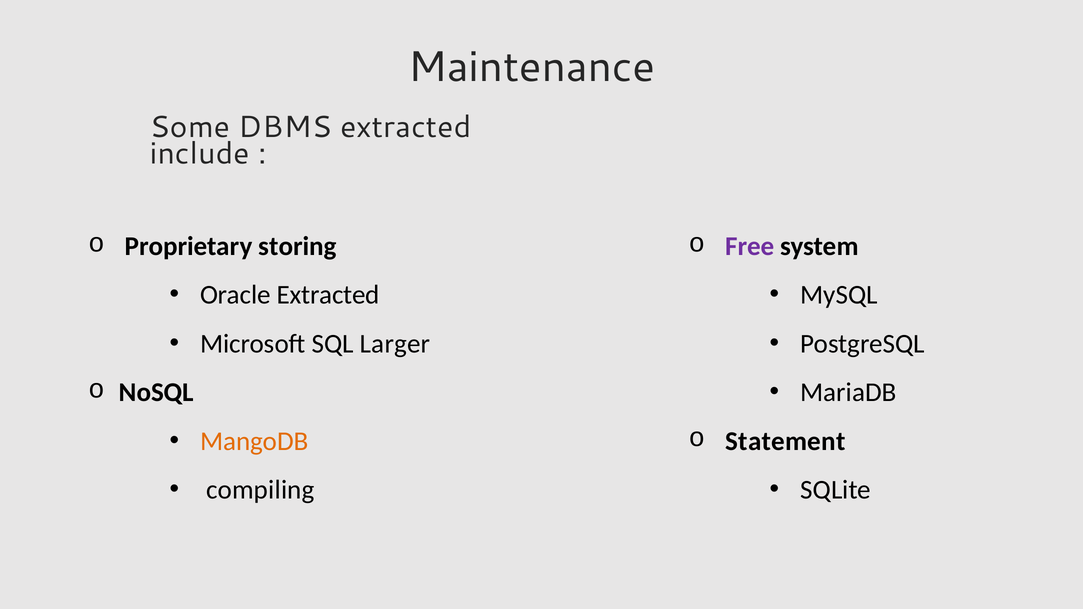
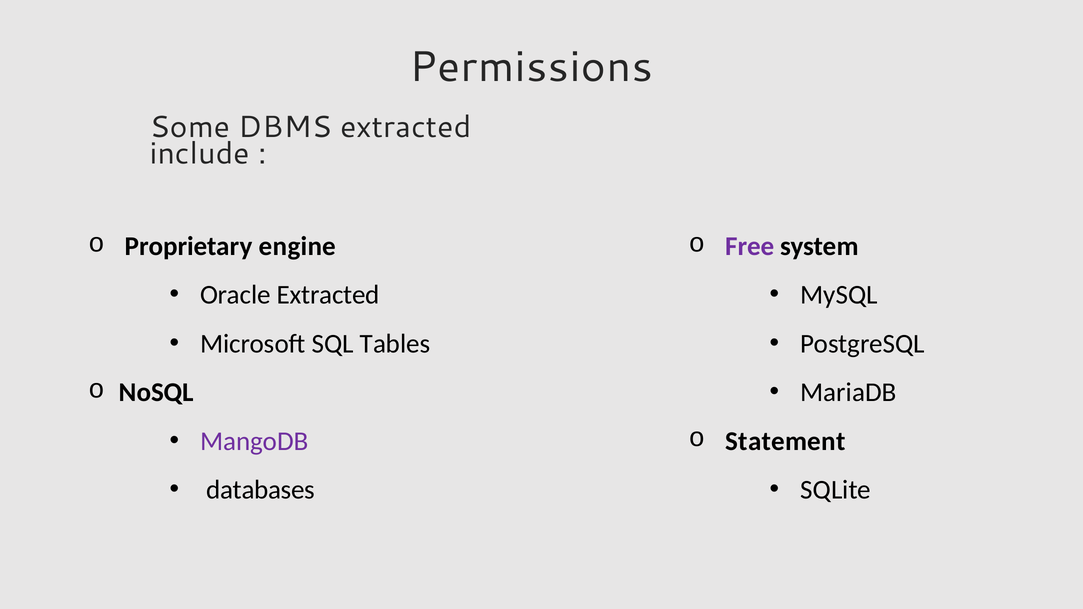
Maintenance: Maintenance -> Permissions
storing: storing -> engine
Larger: Larger -> Tables
MangoDB colour: orange -> purple
compiling: compiling -> databases
